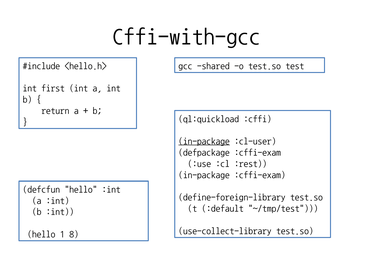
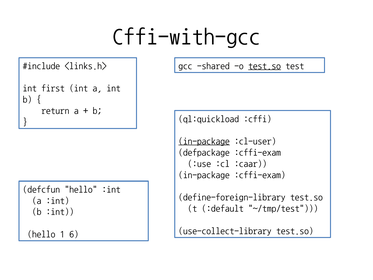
<hello.h>: <hello.h> -> <links.h>
test.so at (265, 66) underline: none -> present
:rest: :rest -> :caar
8: 8 -> 6
